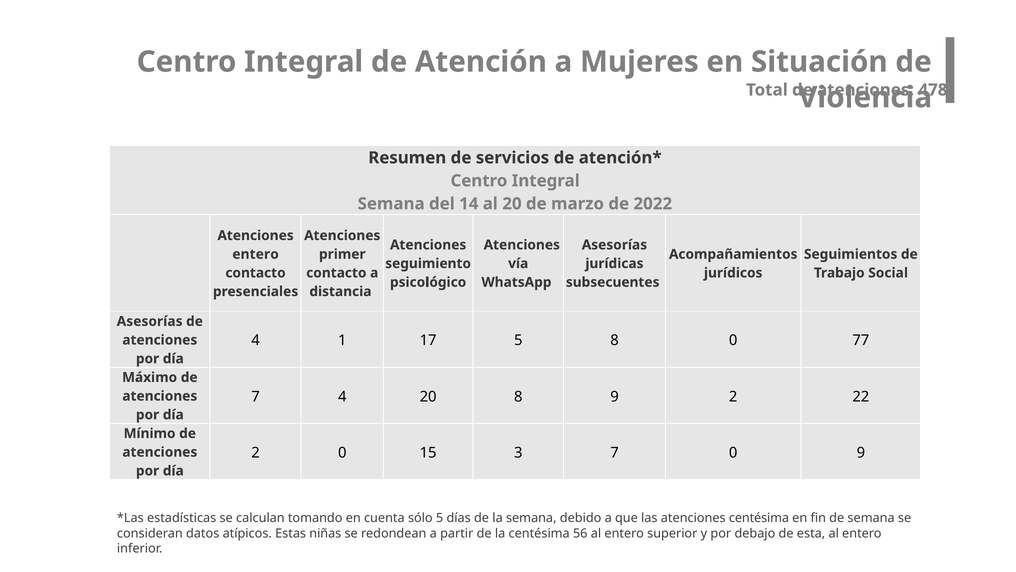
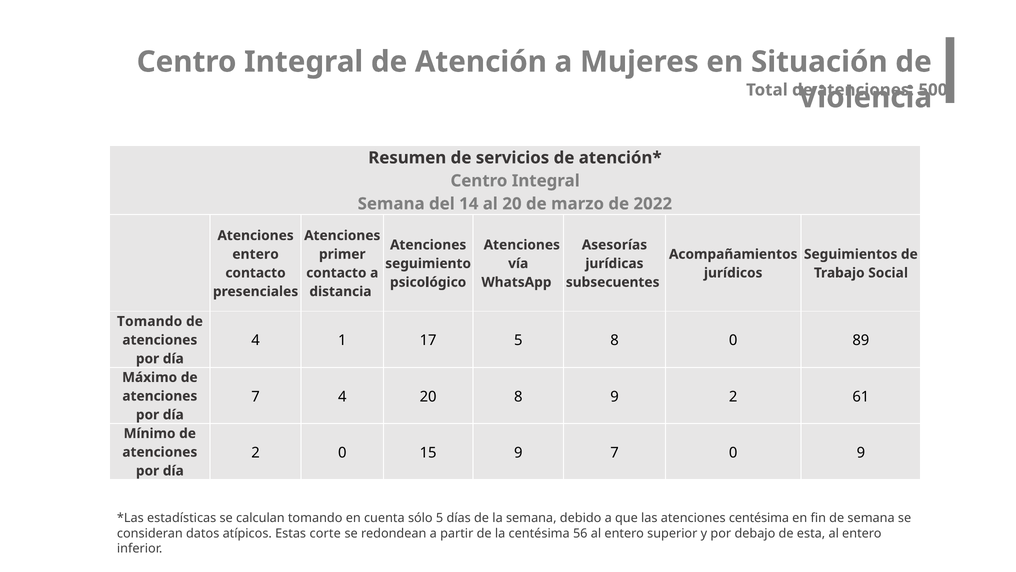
478: 478 -> 500
Asesorías at (150, 321): Asesorías -> Tomando
77: 77 -> 89
22: 22 -> 61
15 3: 3 -> 9
niñas: niñas -> corte
